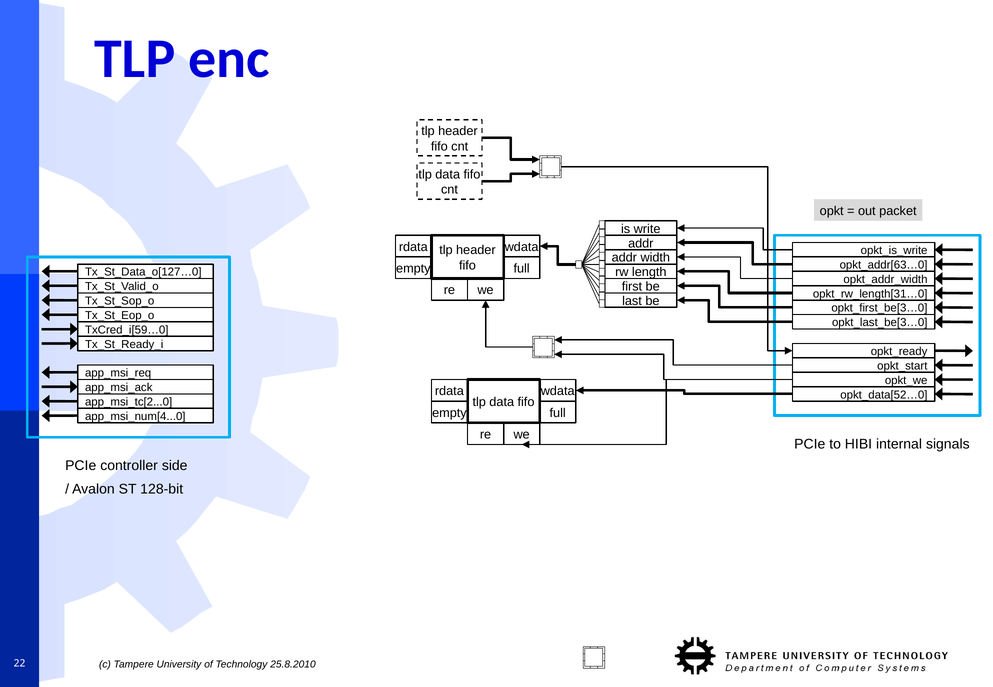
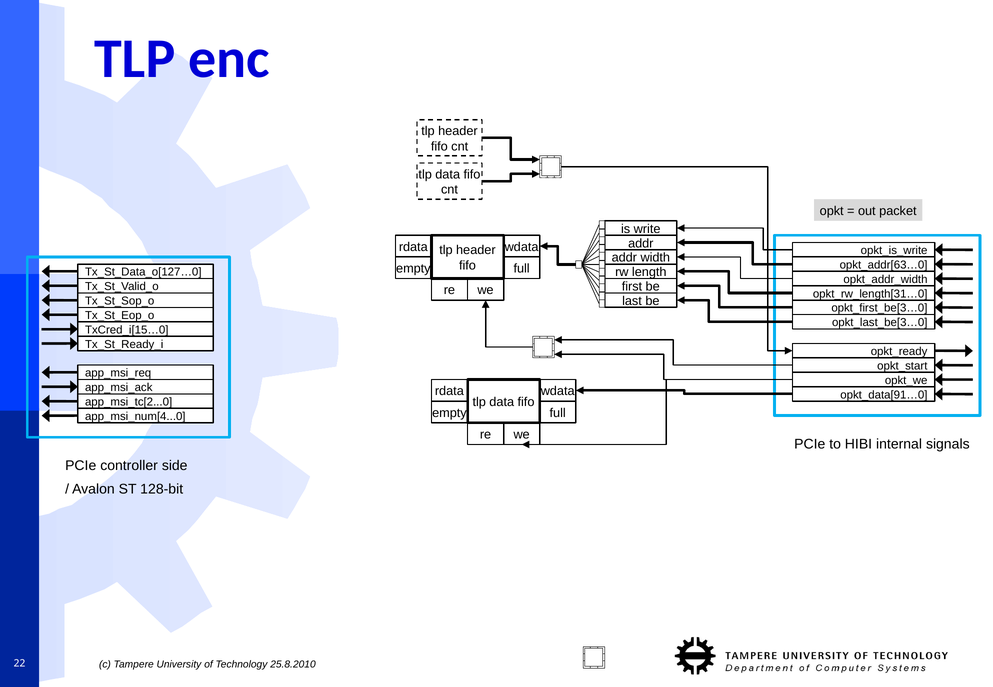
TxCred_i[59…0: TxCred_i[59…0 -> TxCred_i[15…0
opkt_data[52…0: opkt_data[52…0 -> opkt_data[91…0
